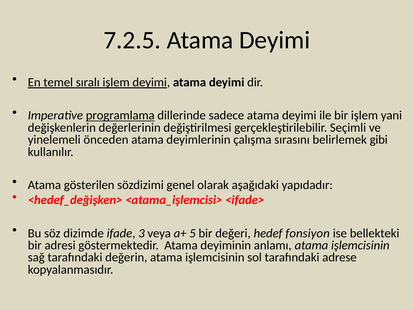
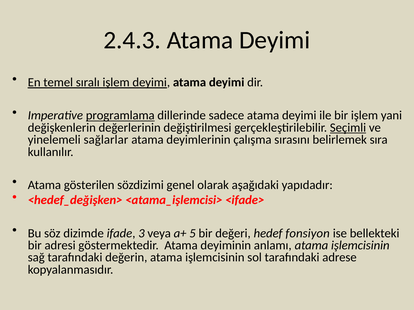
7.2.5: 7.2.5 -> 2.4.3
Seçimli underline: none -> present
önceden: önceden -> sağlarlar
gibi: gibi -> sıra
